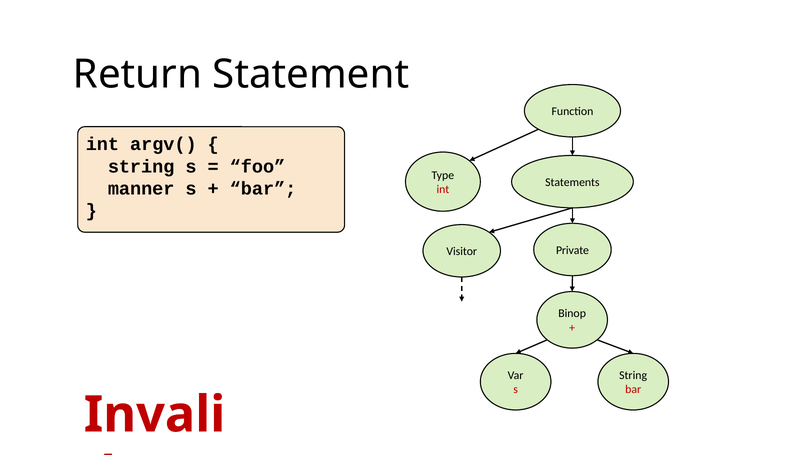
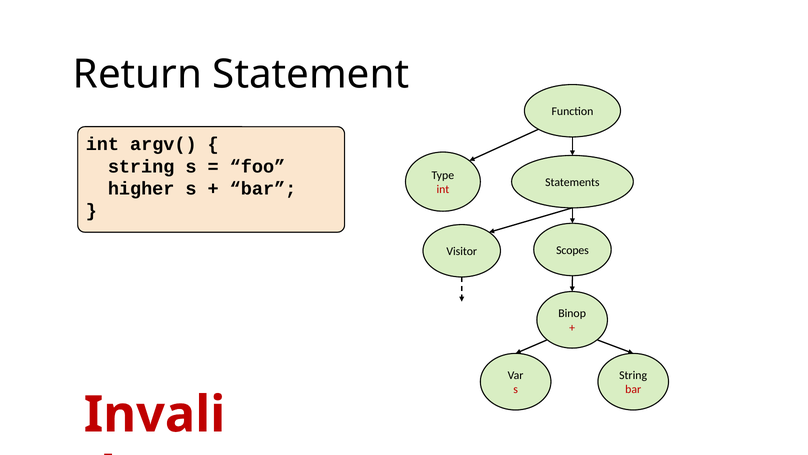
manner: manner -> higher
Private: Private -> Scopes
